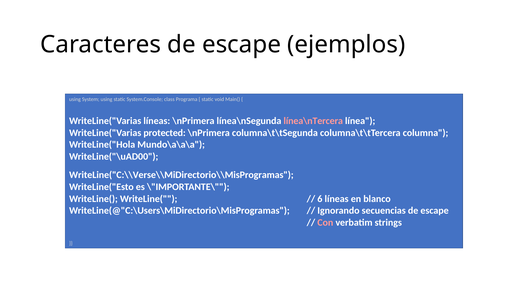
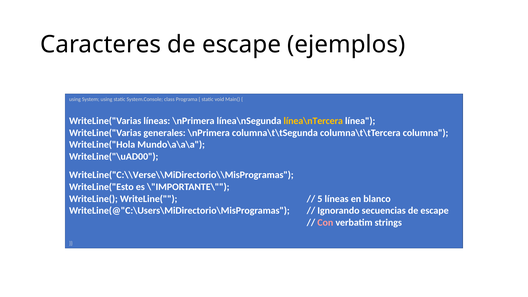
línea\nTercera colour: pink -> yellow
protected: protected -> generales
6: 6 -> 5
